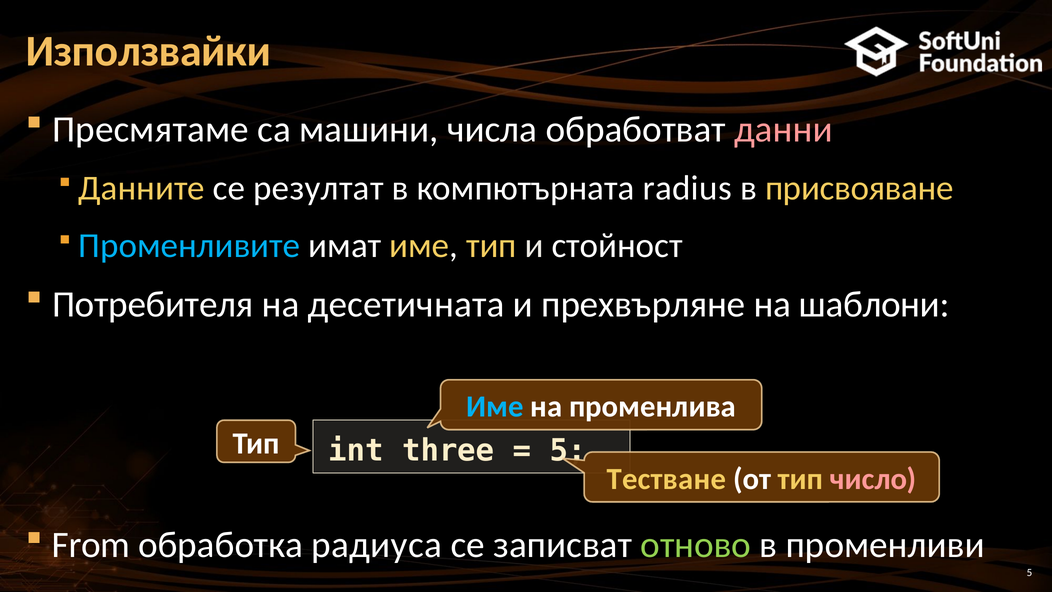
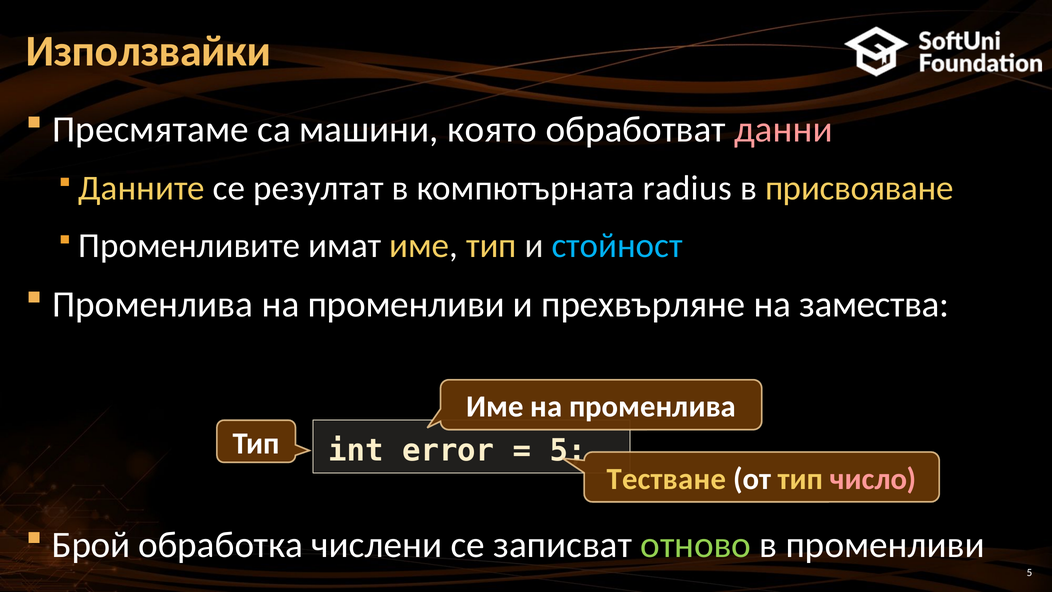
числа: числа -> която
Променливите colour: light blue -> white
стойност colour: white -> light blue
Потребителя at (153, 304): Потребителя -> Променлива
на десетичната: десетичната -> променливи
шаблони: шаблони -> замества
Име at (495, 407) colour: light blue -> white
three: three -> error
From: From -> Брой
радиуса: радиуса -> числени
